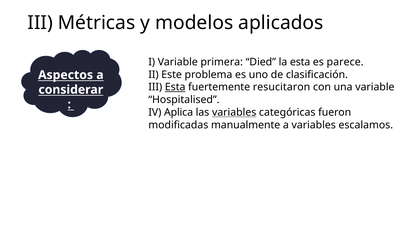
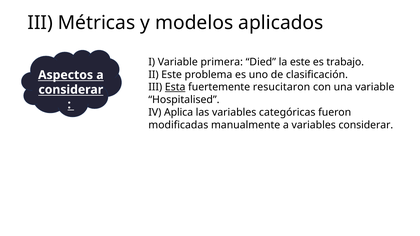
la esta: esta -> este
parece: parece -> trabajo
variables at (234, 112) underline: present -> none
variables escalamos: escalamos -> considerar
